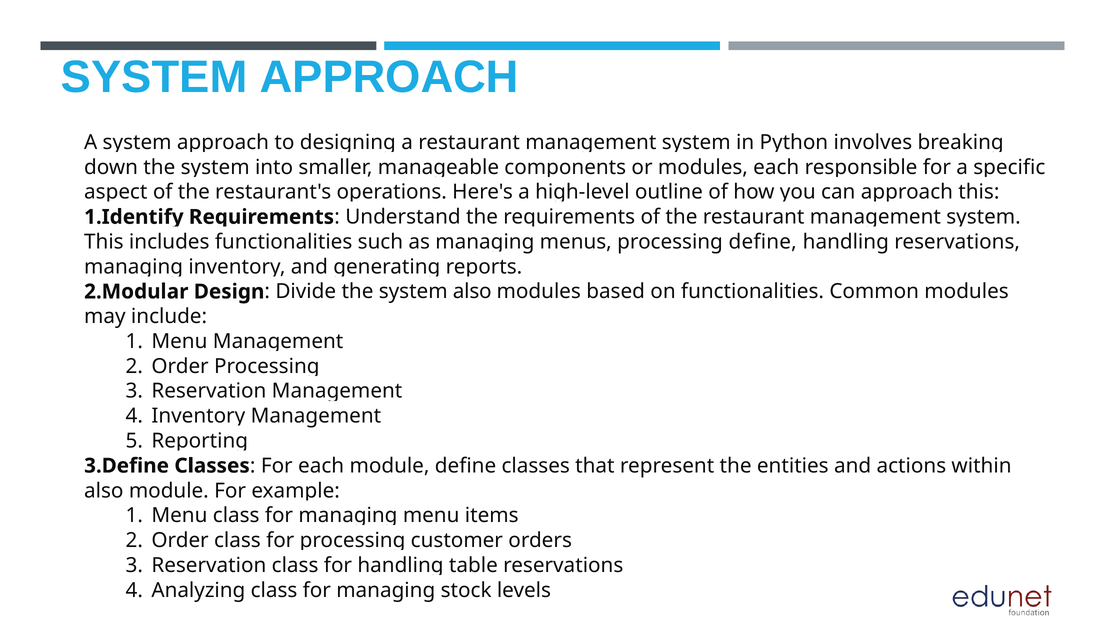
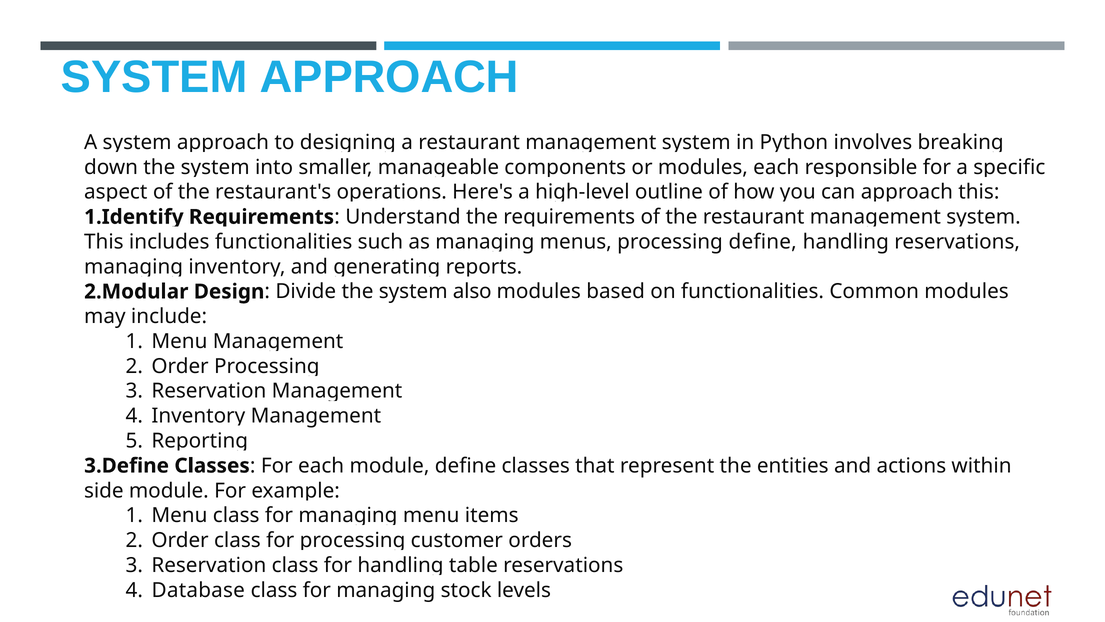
also at (104, 490): also -> side
Analyzing: Analyzing -> Database
